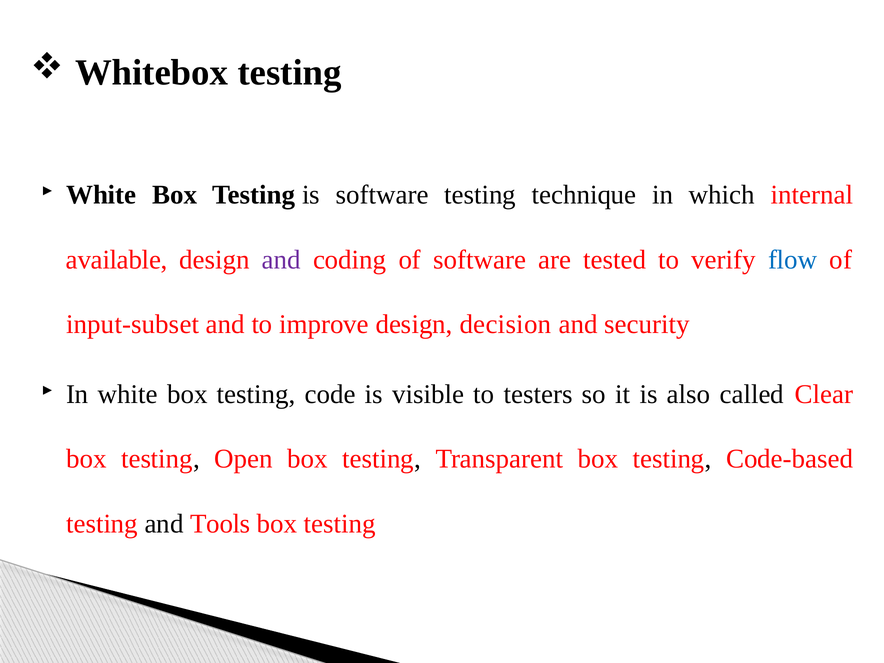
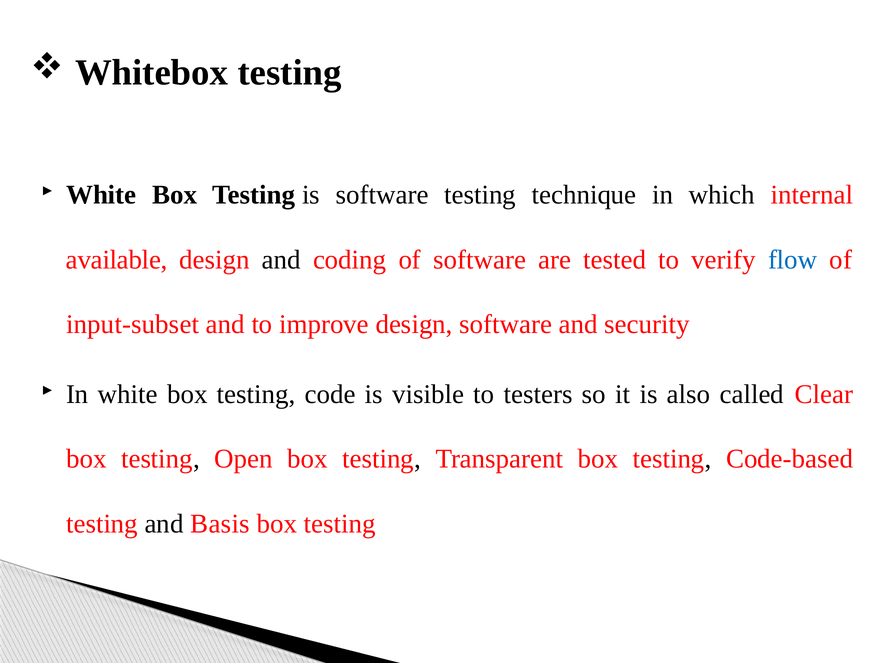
and at (281, 260) colour: purple -> black
design decision: decision -> software
Tools: Tools -> Basis
